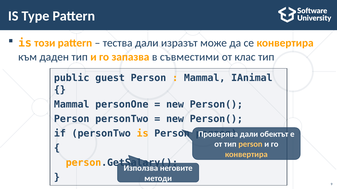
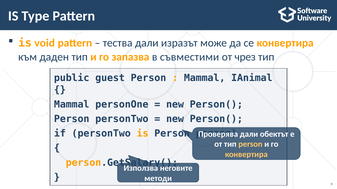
този: този -> void
клас: клас -> чрез
